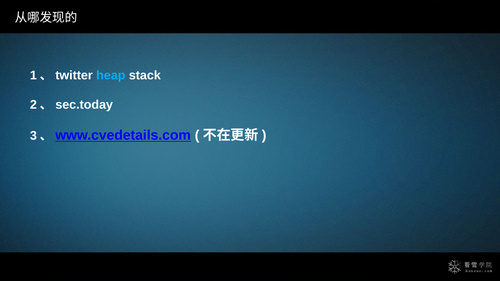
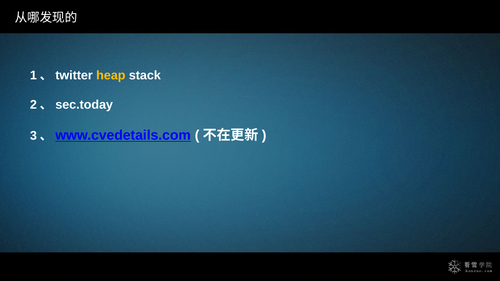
heap colour: light blue -> yellow
